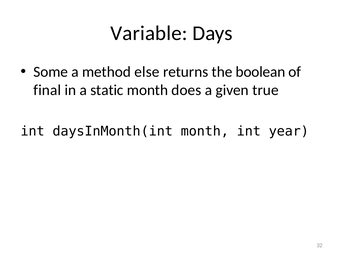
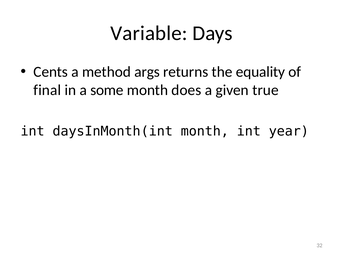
Some: Some -> Cents
else: else -> args
boolean: boolean -> equality
static: static -> some
